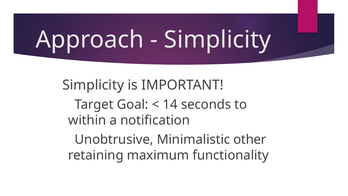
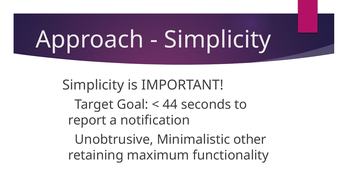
14: 14 -> 44
within: within -> report
